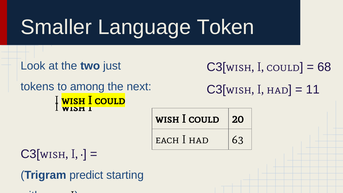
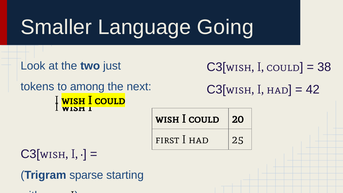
Token: Token -> Going
68: 68 -> 38
11: 11 -> 42
each: each -> first
63: 63 -> 25
predict: predict -> sparse
